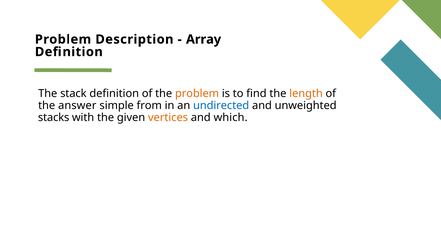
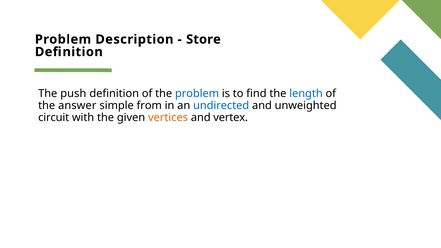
Array: Array -> Store
stack: stack -> push
problem at (197, 94) colour: orange -> blue
length colour: orange -> blue
stacks: stacks -> circuit
which: which -> vertex
